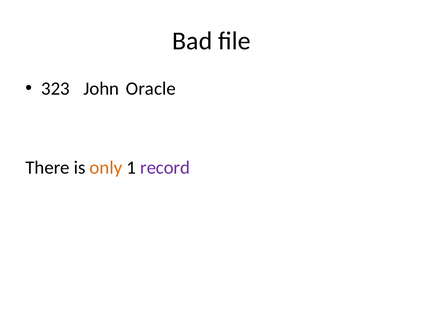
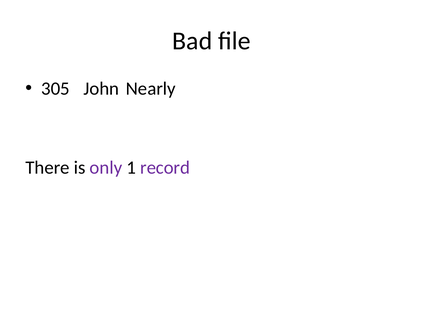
323: 323 -> 305
Oracle: Oracle -> Nearly
only colour: orange -> purple
